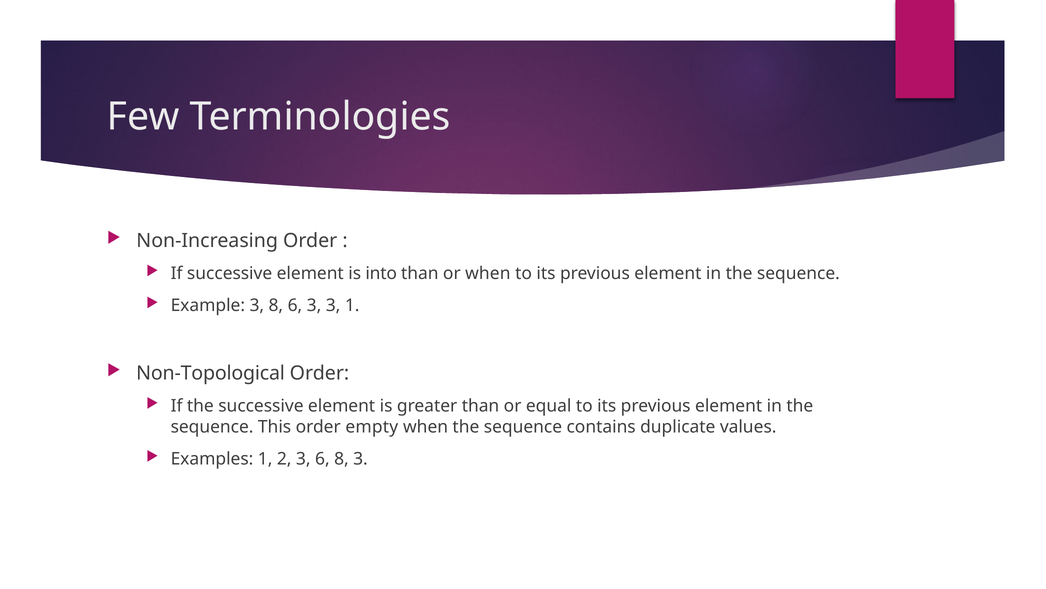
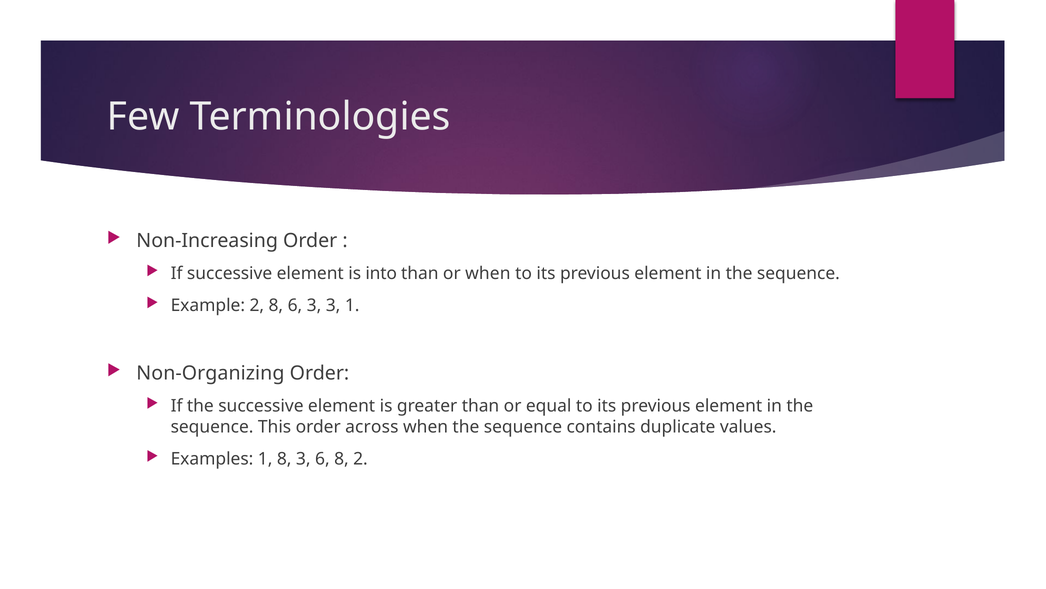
Example 3: 3 -> 2
Non-Topological: Non-Topological -> Non-Organizing
empty: empty -> across
1 2: 2 -> 8
8 3: 3 -> 2
